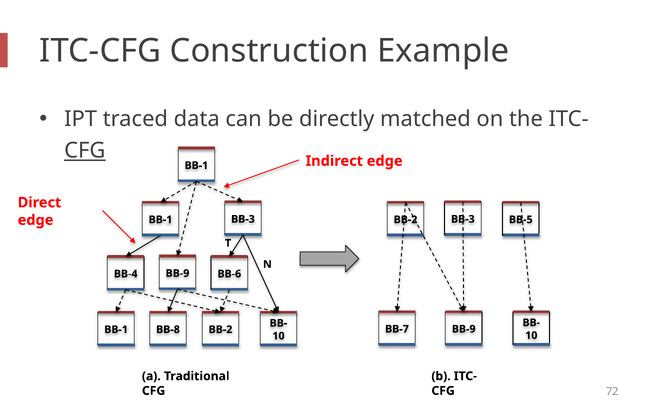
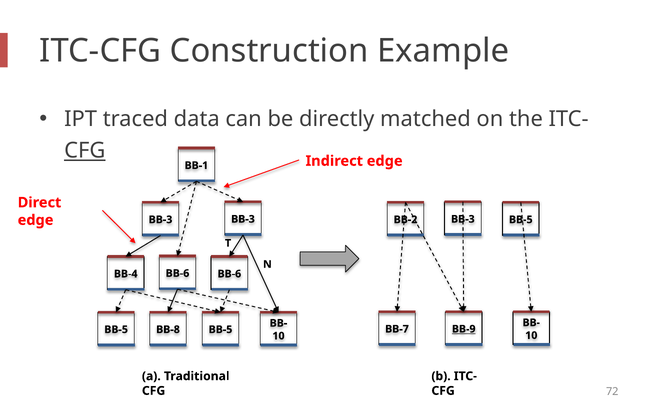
BB-1 at (161, 220): BB-1 -> BB-3
BB-4 BB-9: BB-9 -> BB-6
BB-9 at (464, 329) underline: none -> present
BB-1 at (116, 330): BB-1 -> BB-5
BB-8 BB-2: BB-2 -> BB-5
